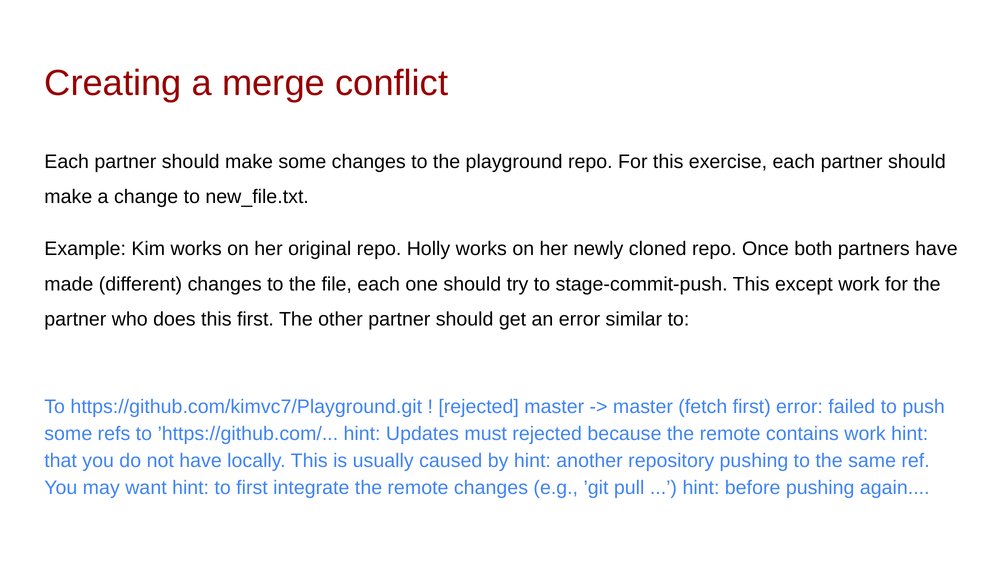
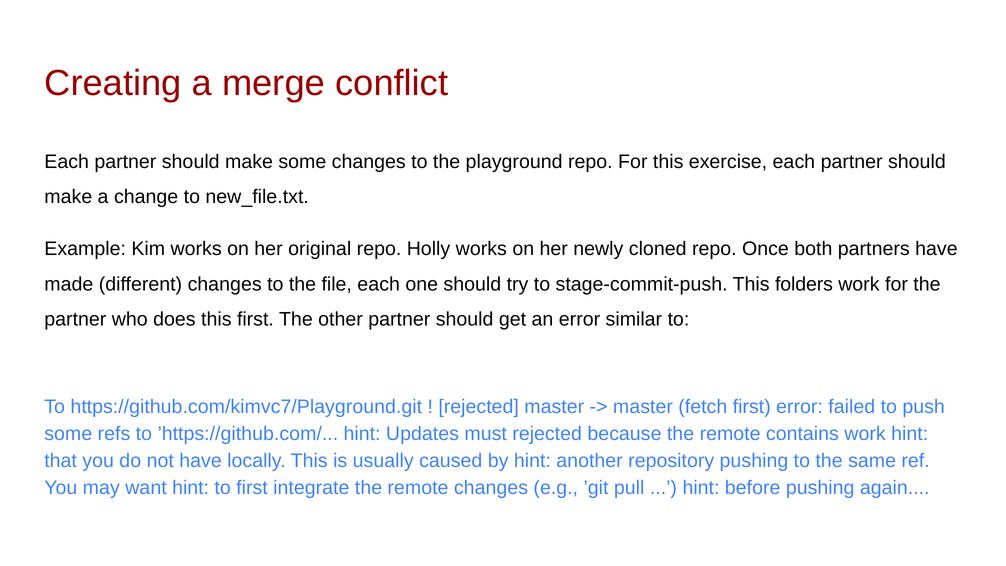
except: except -> folders
